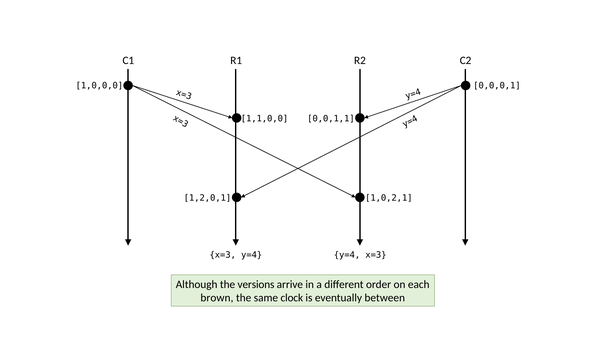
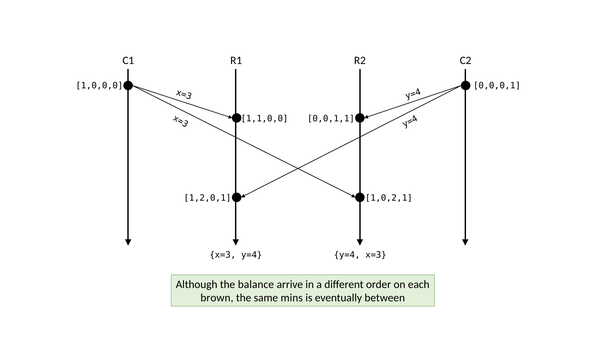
versions: versions -> balance
clock: clock -> mins
